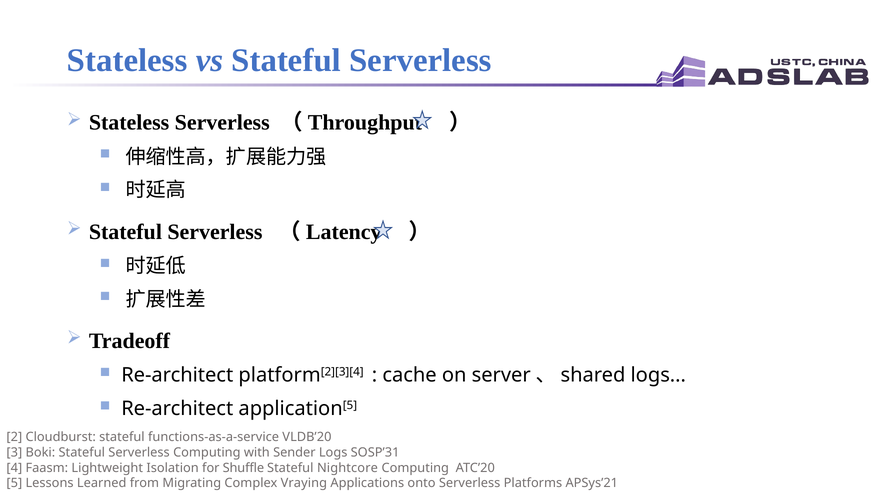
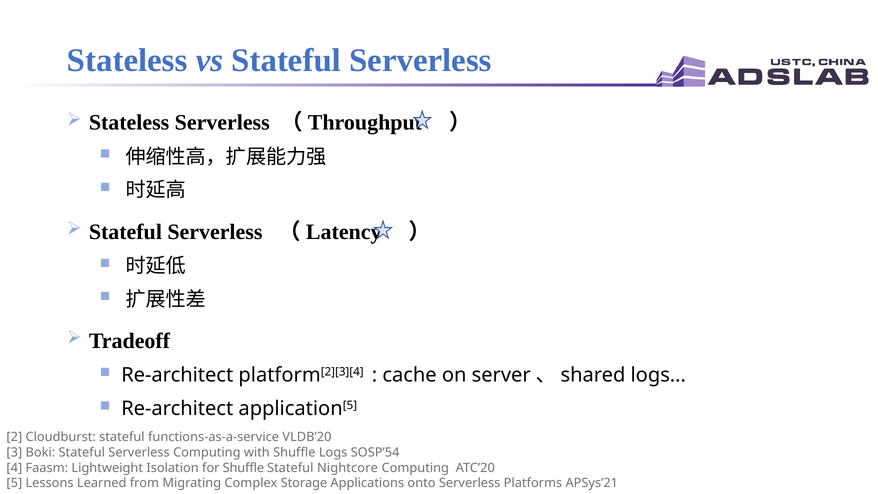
with Sender: Sender -> Shuffle
SOSP’31: SOSP’31 -> SOSP’54
Vraying: Vraying -> Storage
